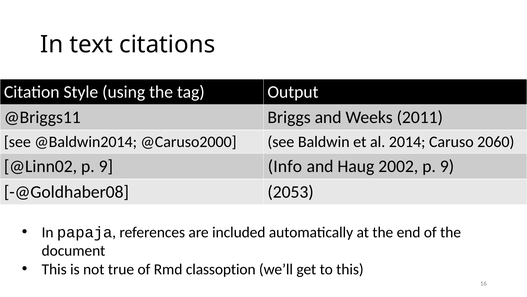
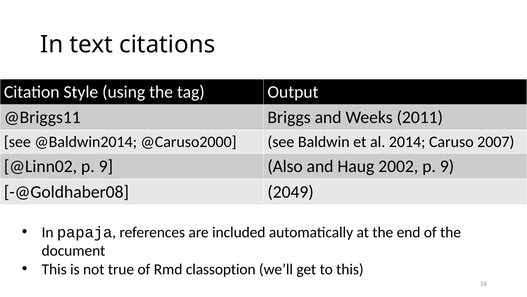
2060: 2060 -> 2007
Info: Info -> Also
2053: 2053 -> 2049
